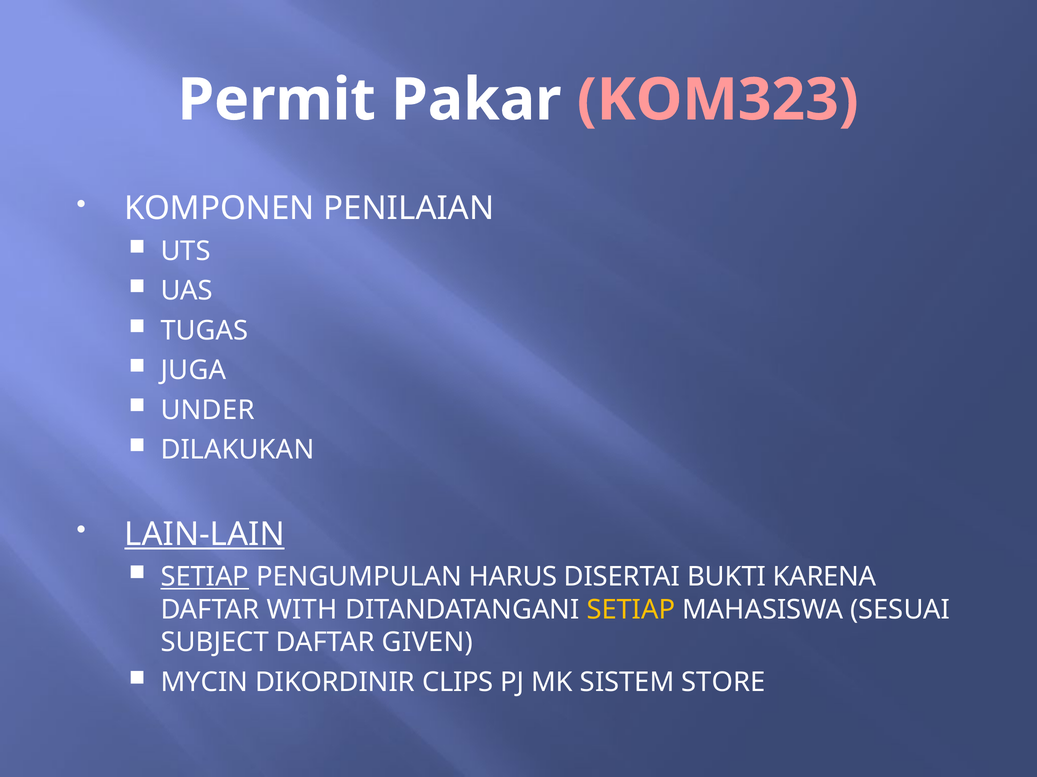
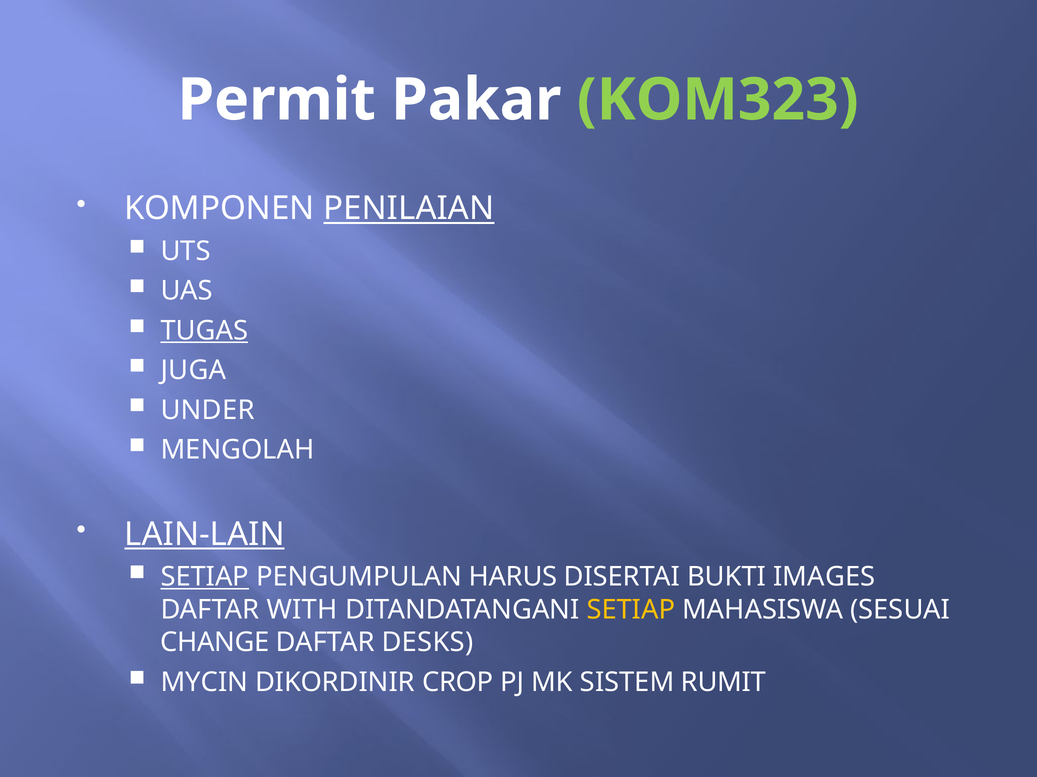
KOM323 colour: pink -> light green
PENILAIAN underline: none -> present
TUGAS underline: none -> present
DILAKUKAN: DILAKUKAN -> MENGOLAH
KARENA: KARENA -> IMAGES
SUBJECT: SUBJECT -> CHANGE
GIVEN: GIVEN -> DESKS
CLIPS: CLIPS -> CROP
STORE: STORE -> RUMIT
